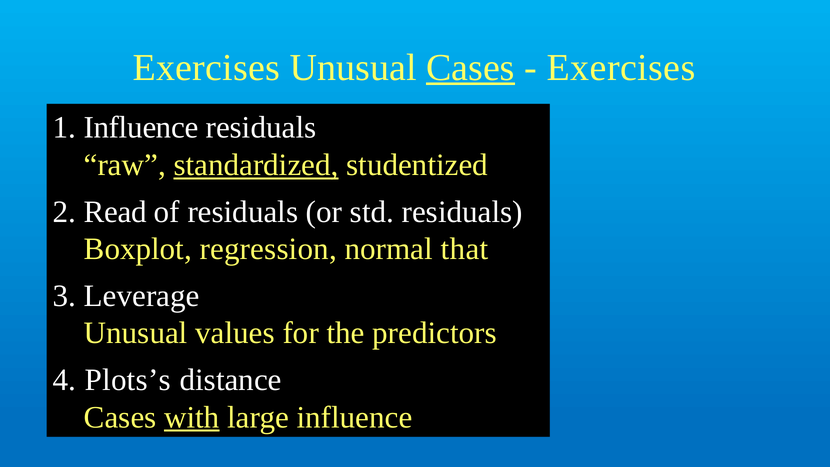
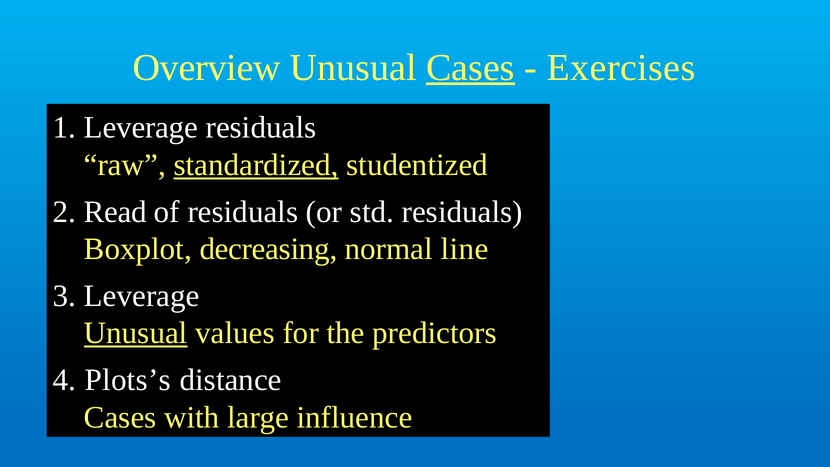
Exercises at (206, 67): Exercises -> Overview
1 Influence: Influence -> Leverage
regression: regression -> decreasing
that: that -> line
Unusual at (136, 333) underline: none -> present
with underline: present -> none
